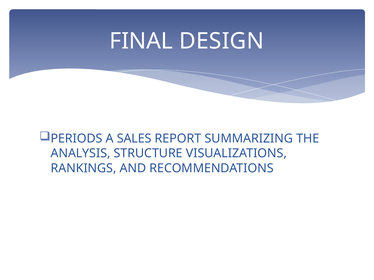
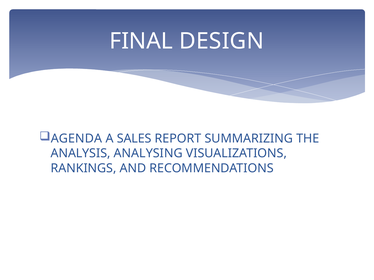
PERIODS: PERIODS -> AGENDA
STRUCTURE: STRUCTURE -> ANALYSING
